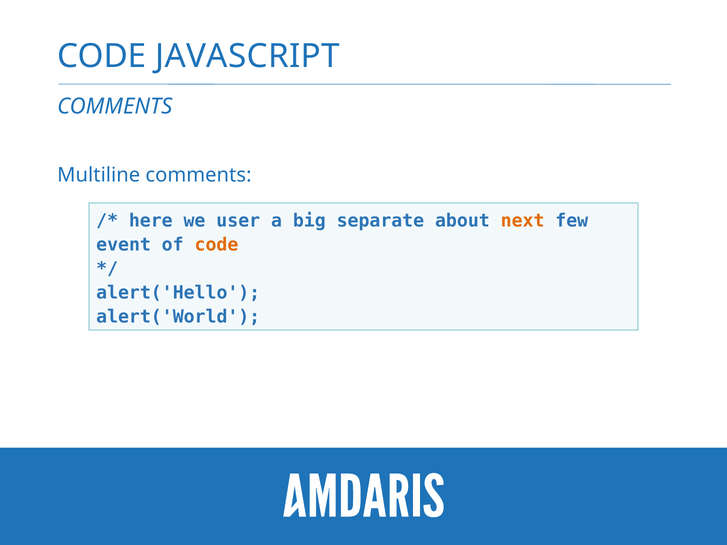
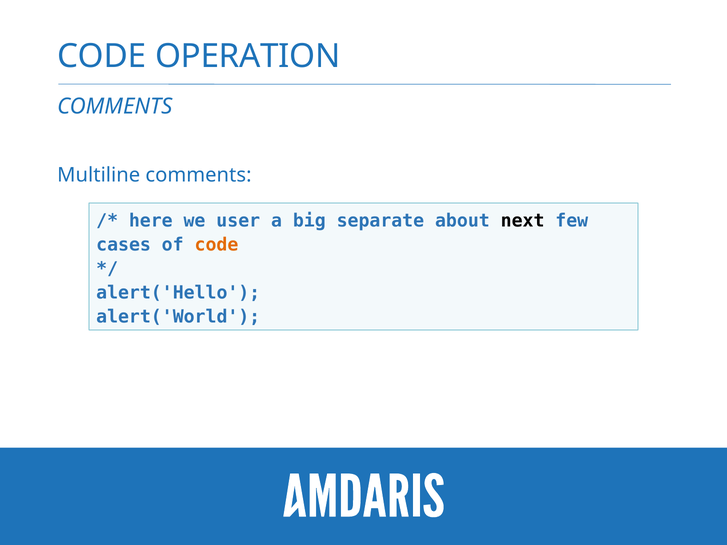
JAVASCRIPT: JAVASCRIPT -> OPERATION
next colour: orange -> black
event: event -> cases
